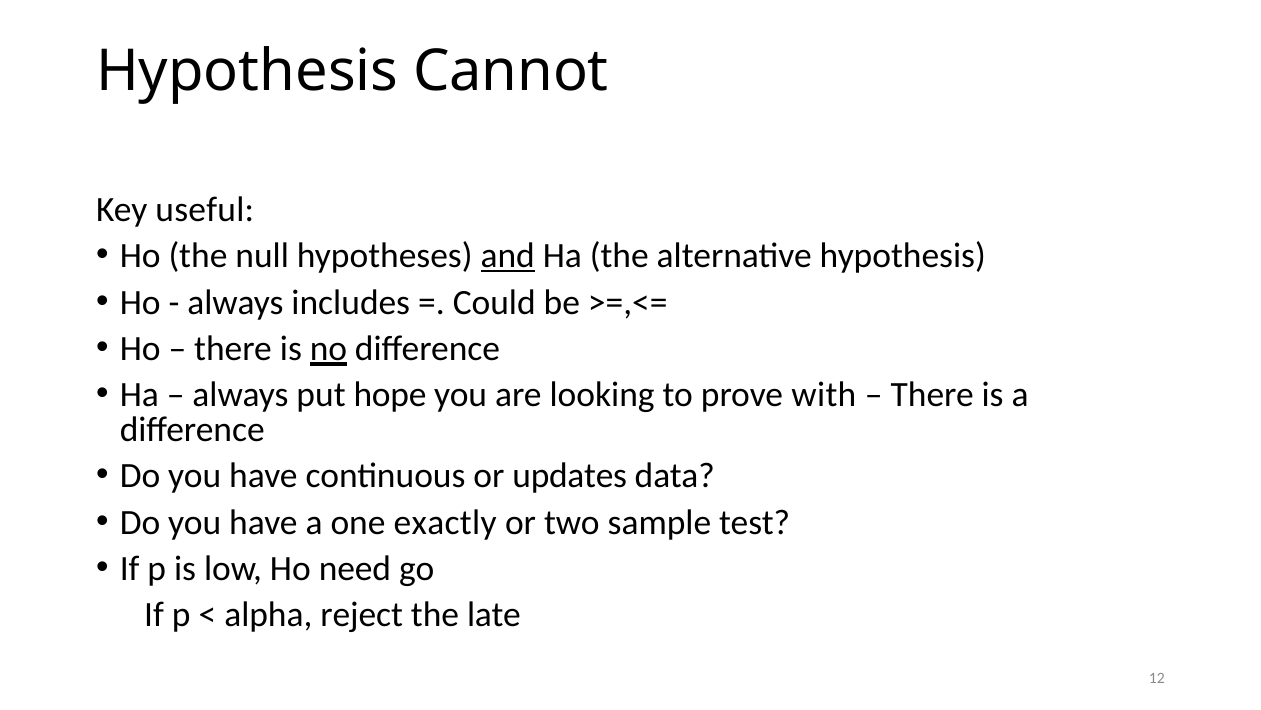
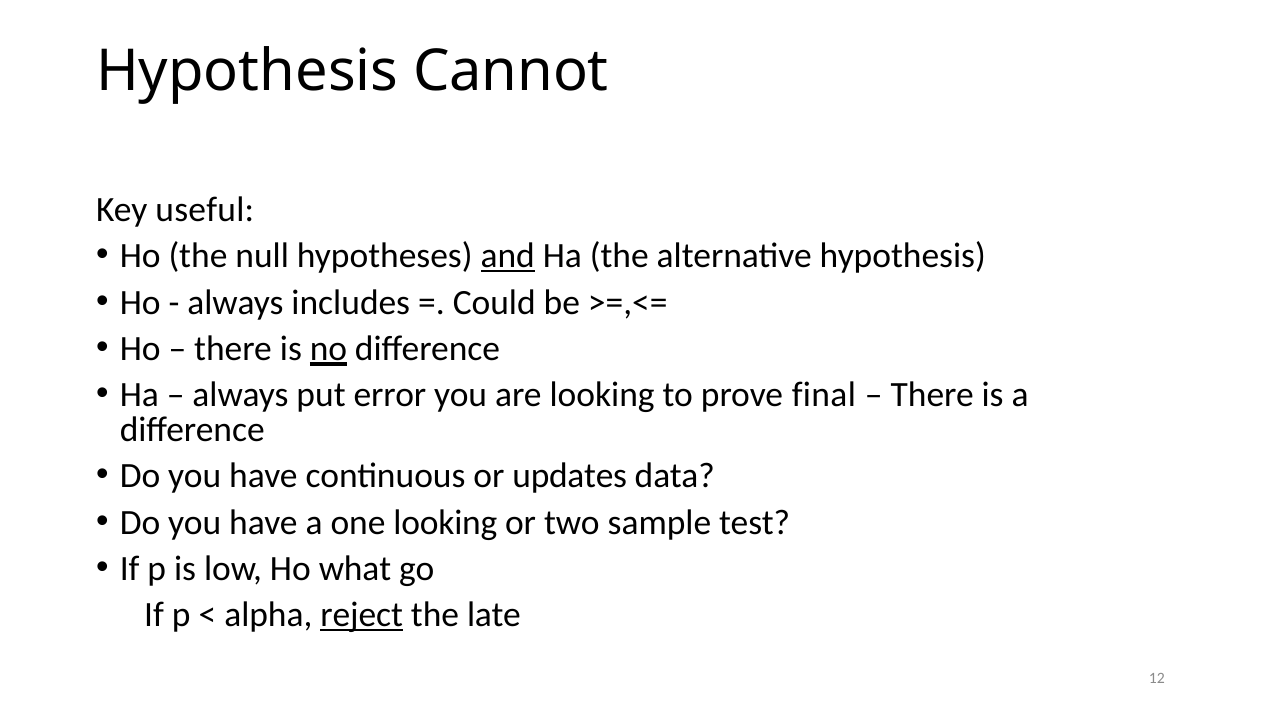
hope: hope -> error
with: with -> final
one exactly: exactly -> looking
need: need -> what
reject underline: none -> present
